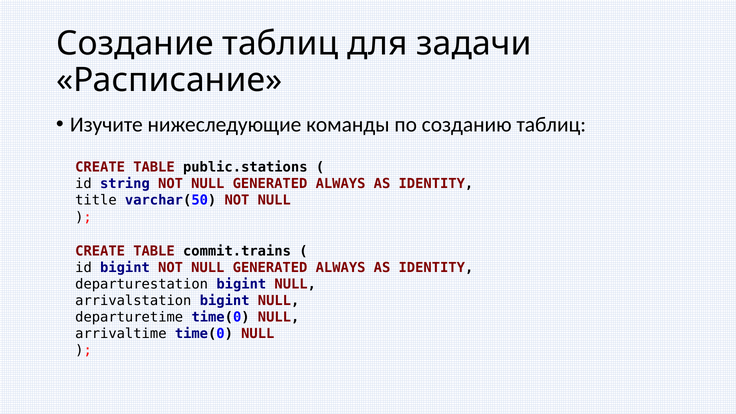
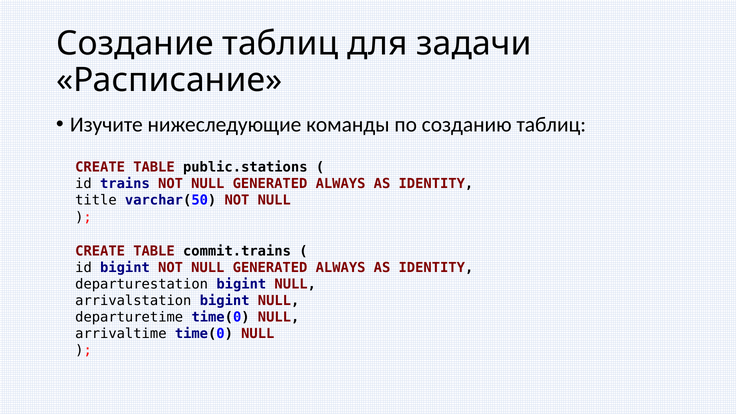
string: string -> trains
